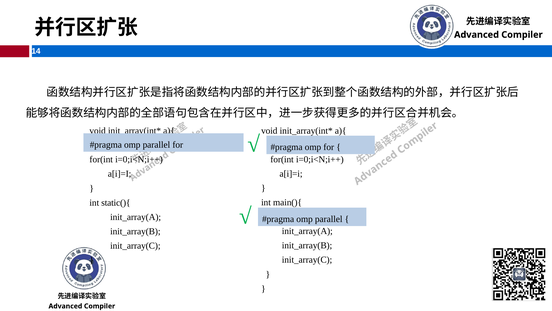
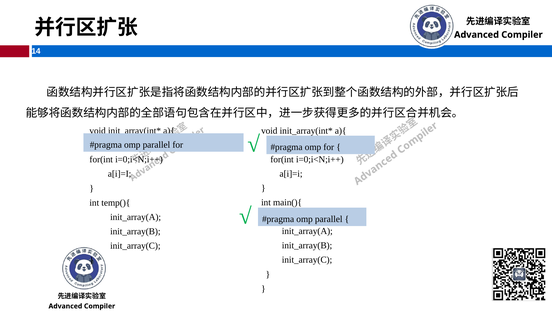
static(){: static(){ -> temp(){
